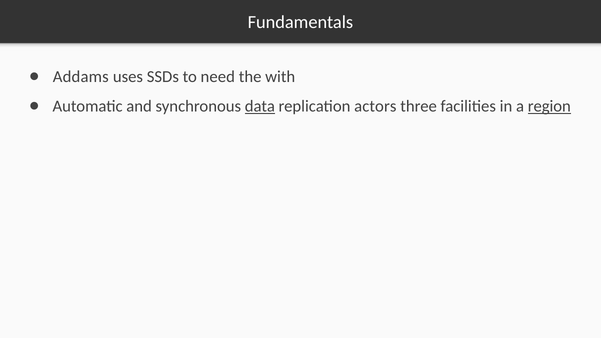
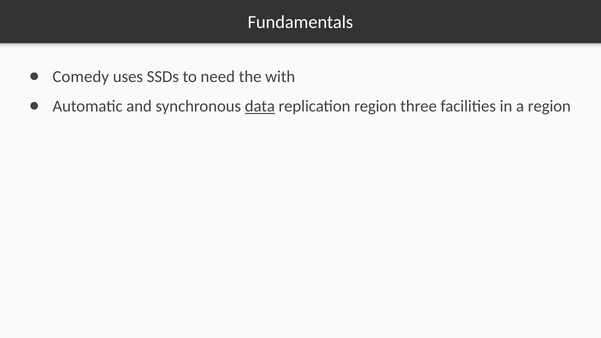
Addams: Addams -> Comedy
replication actors: actors -> region
region at (549, 106) underline: present -> none
